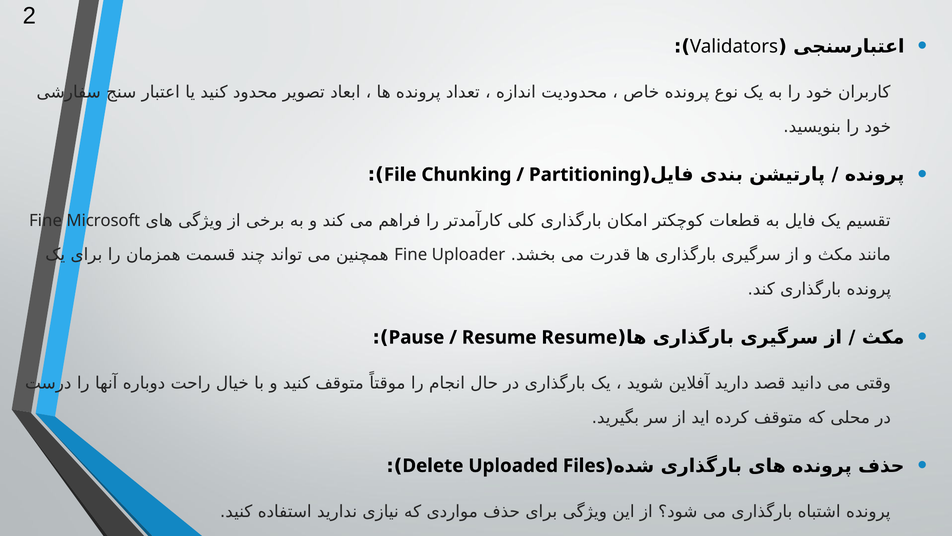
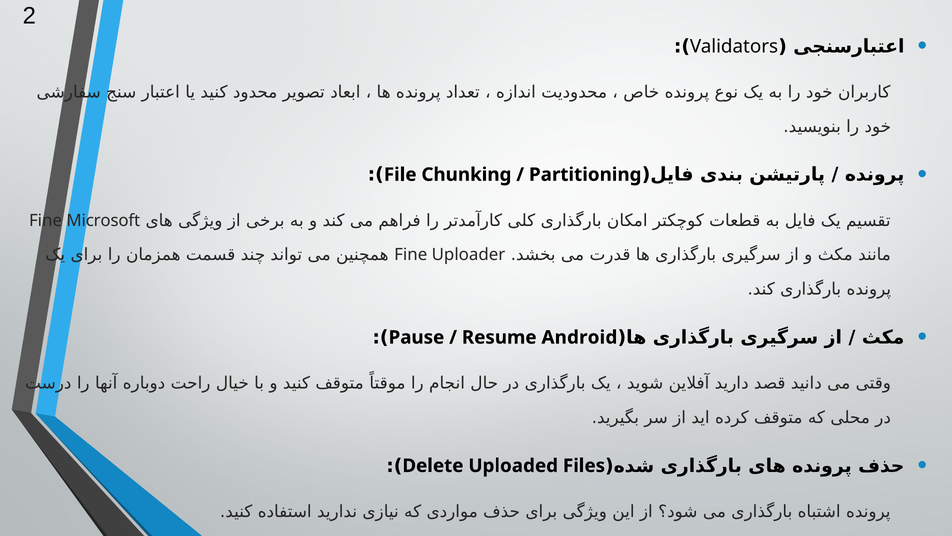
Resume Resume: Resume -> Android
